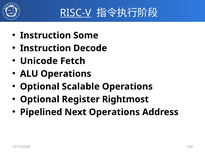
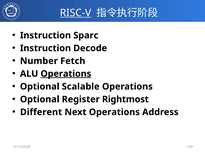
Some: Some -> Sparc
Unicode: Unicode -> Number
Operations at (66, 74) underline: none -> present
Pipelined: Pipelined -> Different
